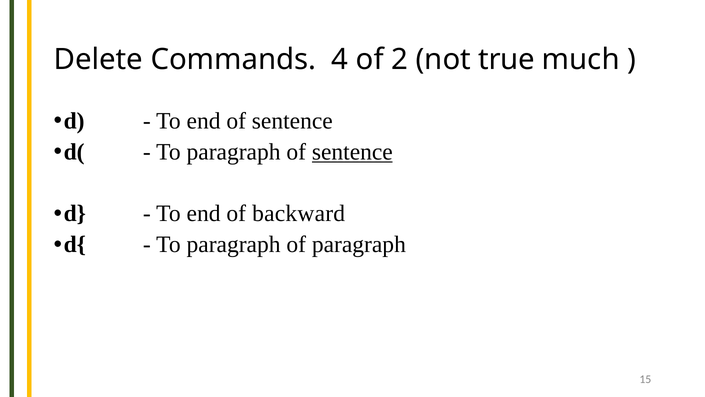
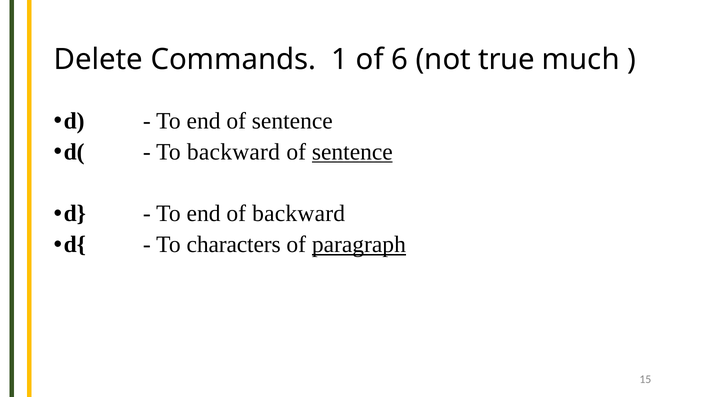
4: 4 -> 1
2: 2 -> 6
paragraph at (234, 152): paragraph -> backward
paragraph at (234, 244): paragraph -> characters
paragraph at (359, 244) underline: none -> present
